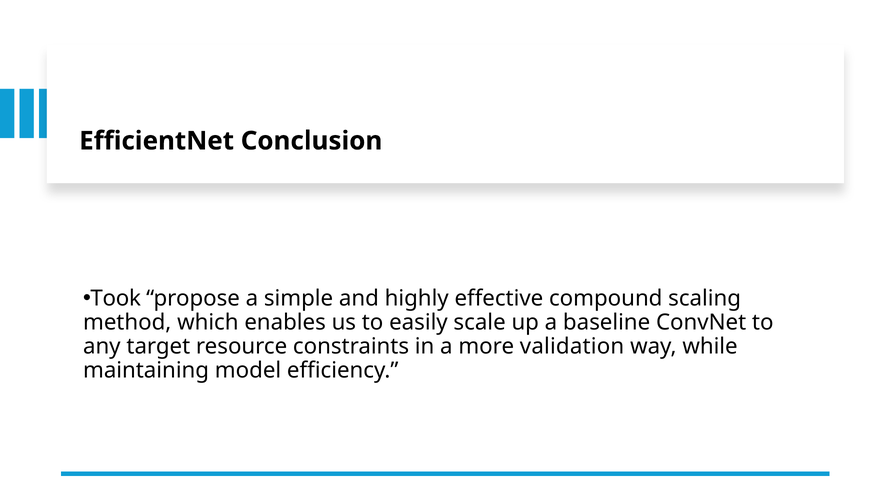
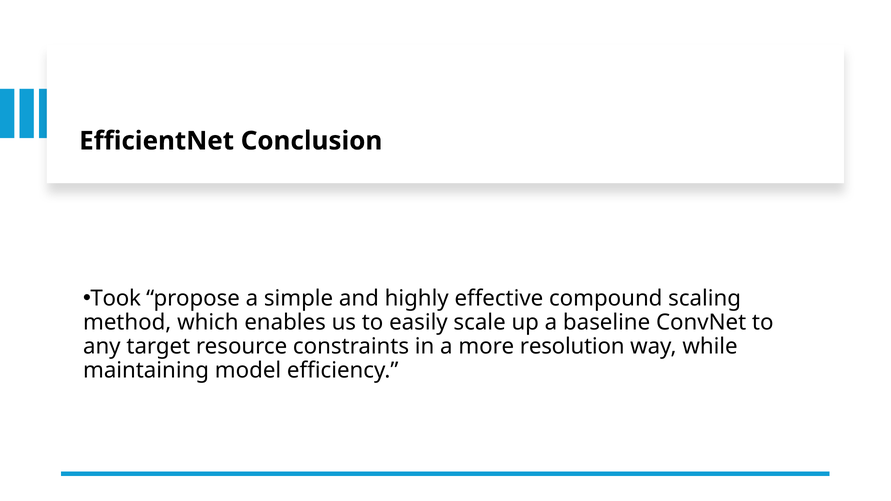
validation: validation -> resolution
